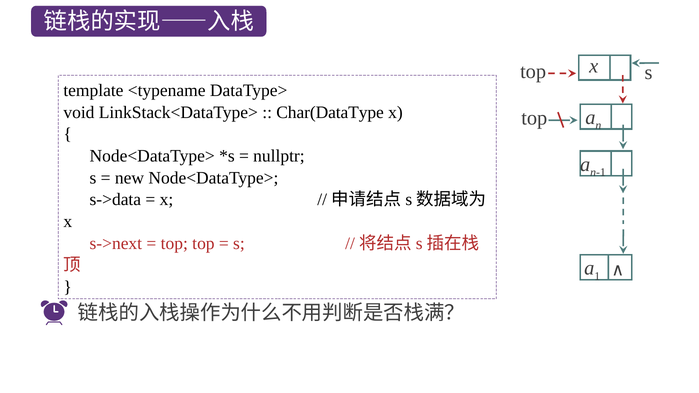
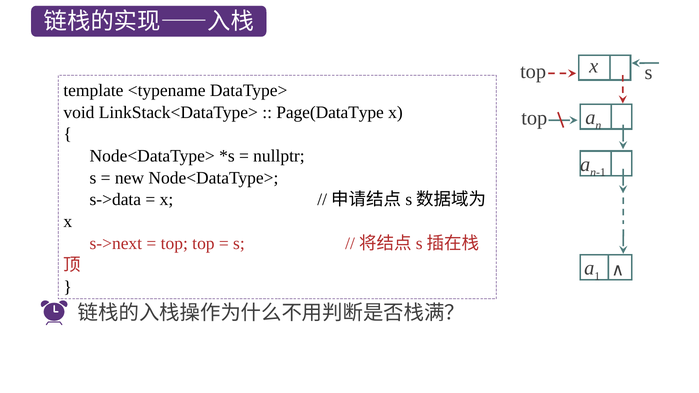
Char(DataType: Char(DataType -> Page(DataType
